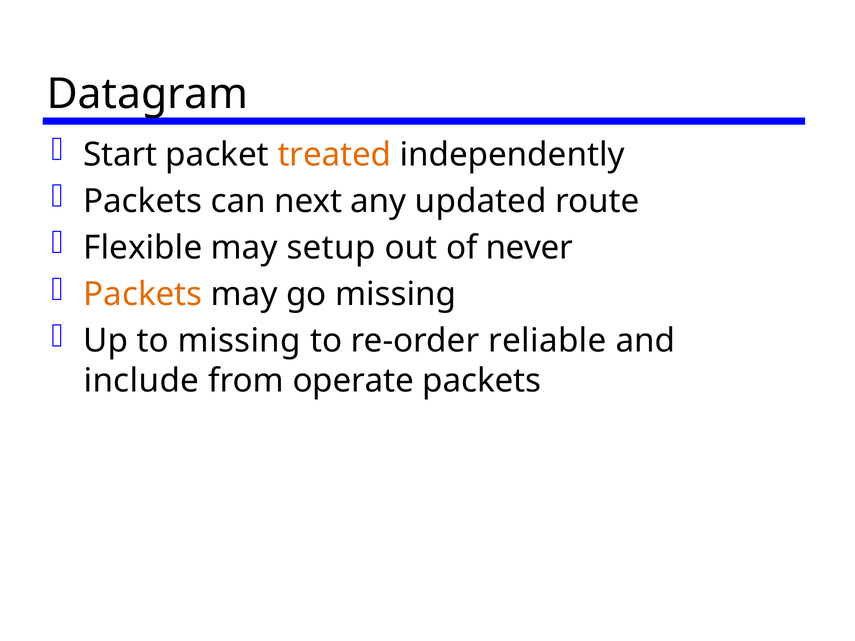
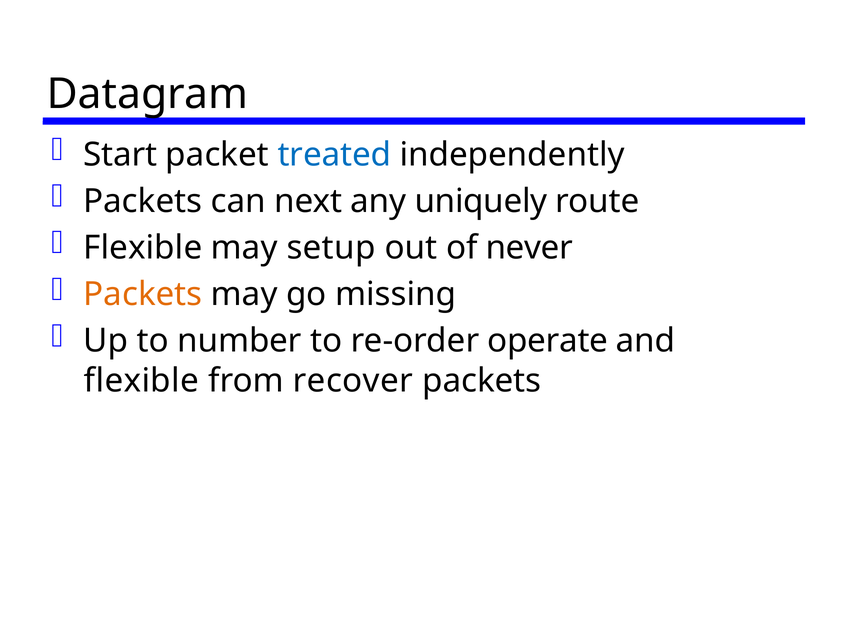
treated colour: orange -> blue
updated: updated -> uniquely
to missing: missing -> number
reliable: reliable -> operate
include at (141, 381): include -> flexible
operate: operate -> recover
